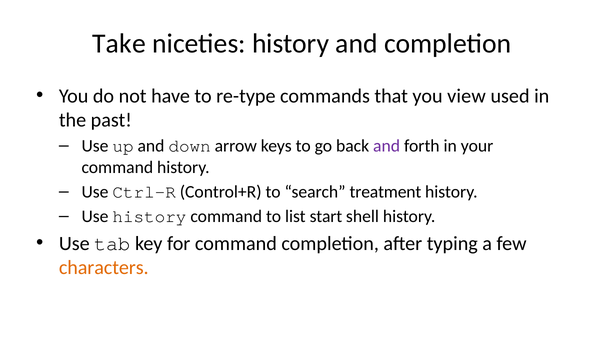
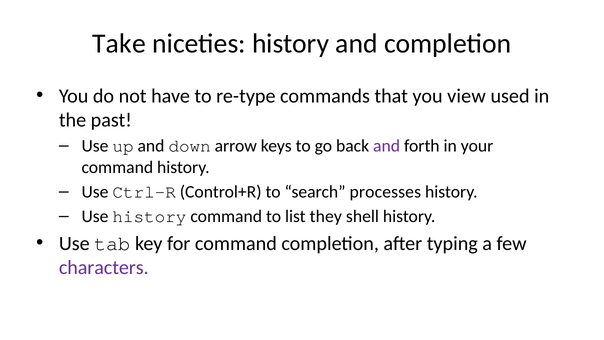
treatment: treatment -> processes
start: start -> they
characters colour: orange -> purple
